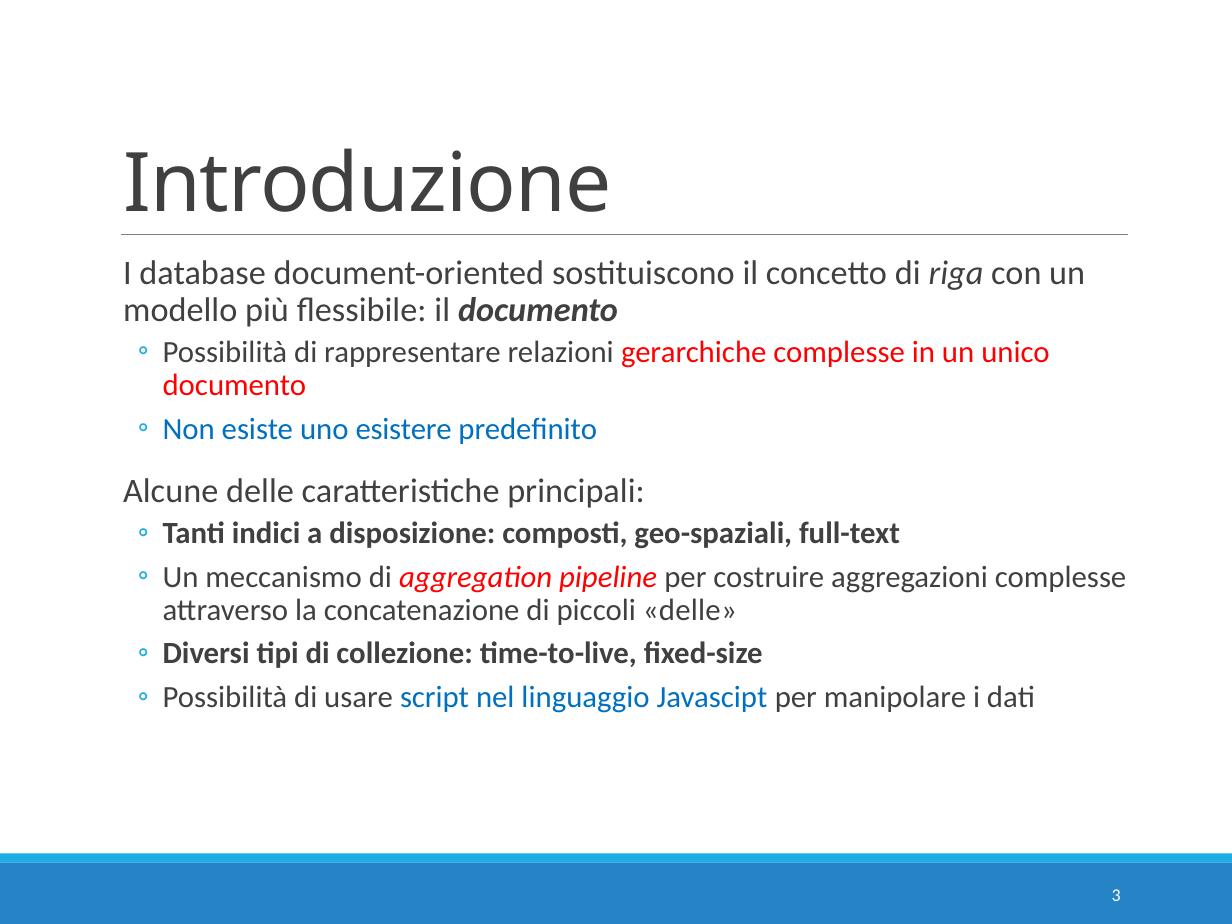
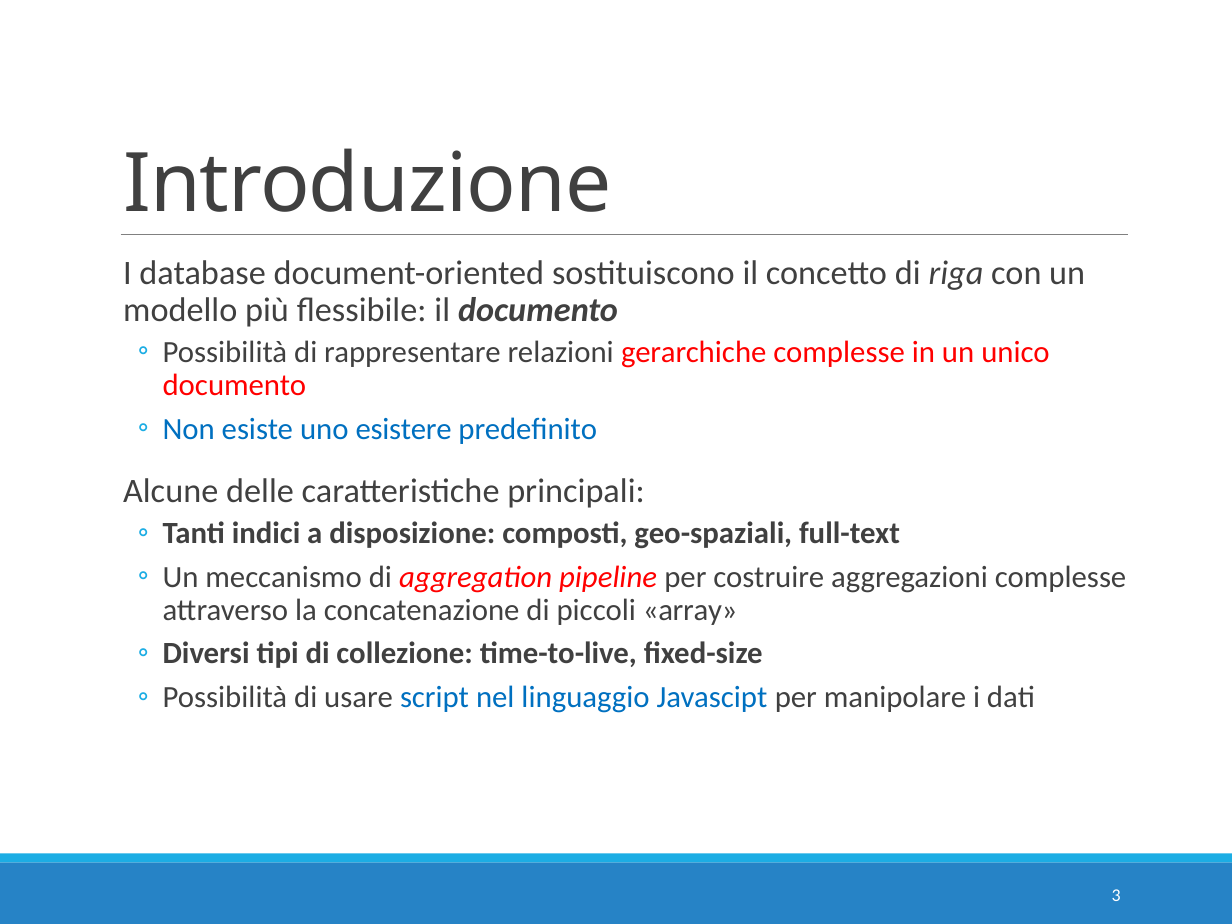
piccoli delle: delle -> array
